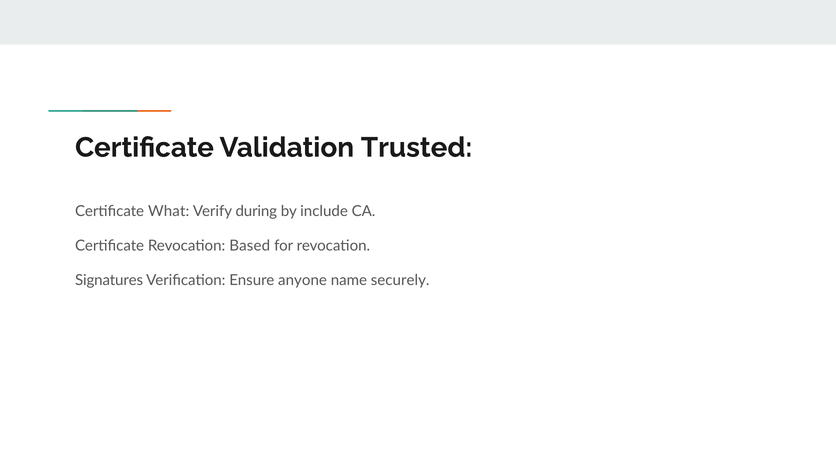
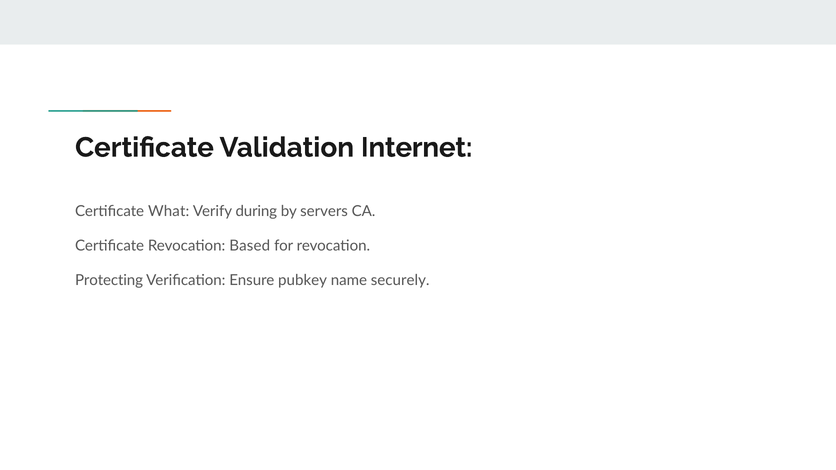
Trusted: Trusted -> Internet
include: include -> servers
Signatures: Signatures -> Protecting
anyone: anyone -> pubkey
